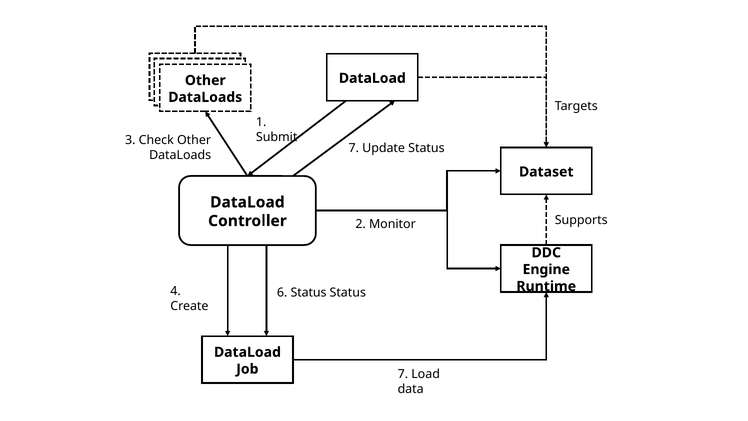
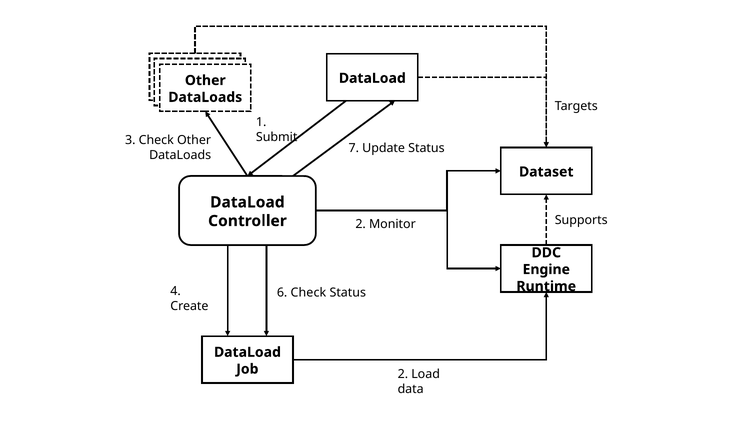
6 Status: Status -> Check
Job 7: 7 -> 2
